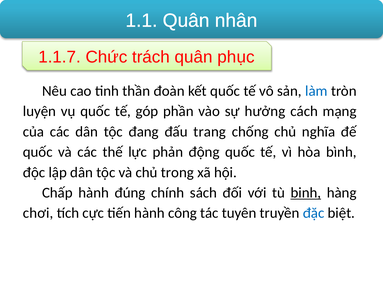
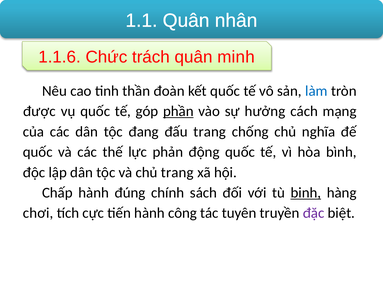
1.1.7: 1.1.7 -> 1.1.6
phục: phục -> minh
luyện: luyện -> được
phần underline: none -> present
chủ trong: trong -> trang
đặc colour: blue -> purple
